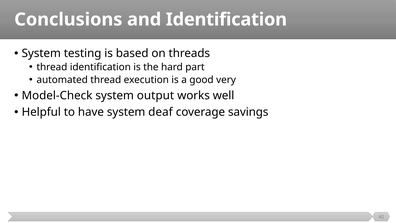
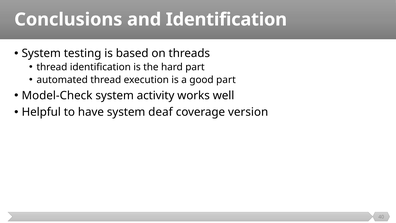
good very: very -> part
output: output -> activity
savings: savings -> version
